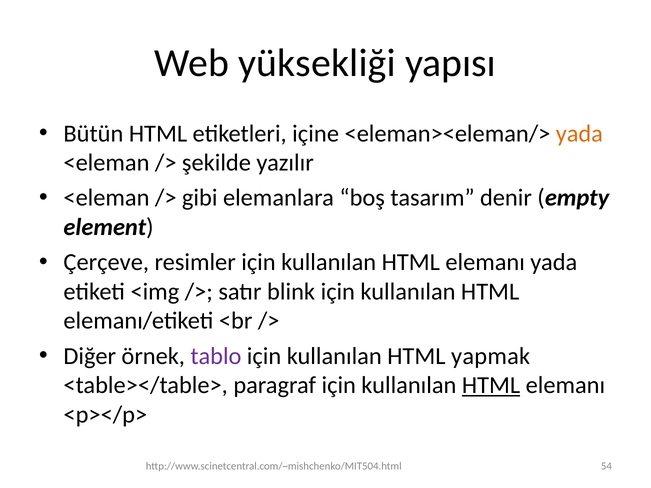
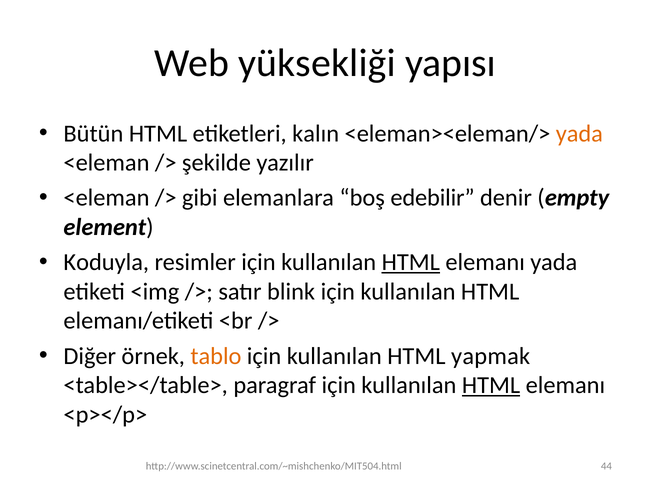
içine: içine -> kalın
tasarım: tasarım -> edebilir
Çerçeve: Çerçeve -> Koduyla
HTML at (411, 262) underline: none -> present
tablo colour: purple -> orange
54: 54 -> 44
